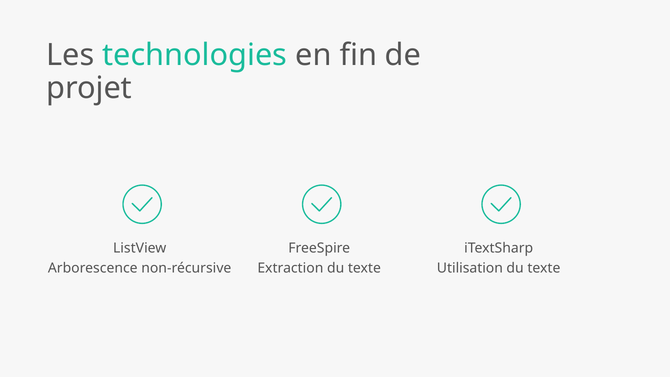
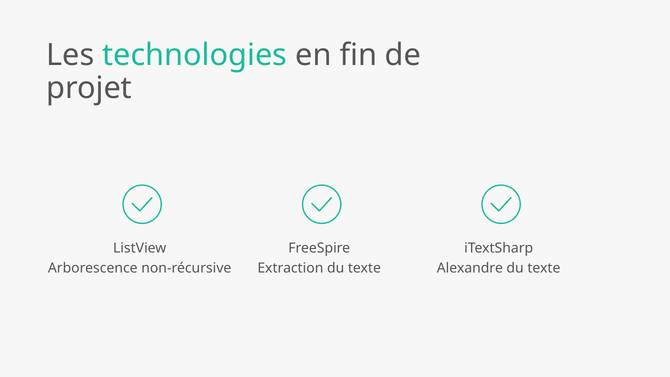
Utilisation: Utilisation -> Alexandre
